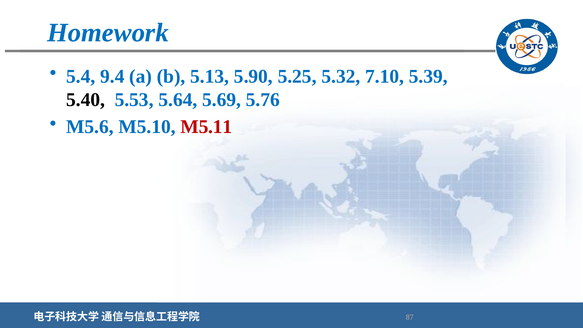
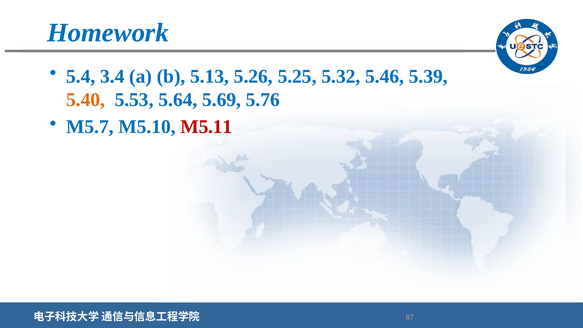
9.4: 9.4 -> 3.4
5.90: 5.90 -> 5.26
7.10: 7.10 -> 5.46
5.40 colour: black -> orange
M5.6: M5.6 -> M5.7
